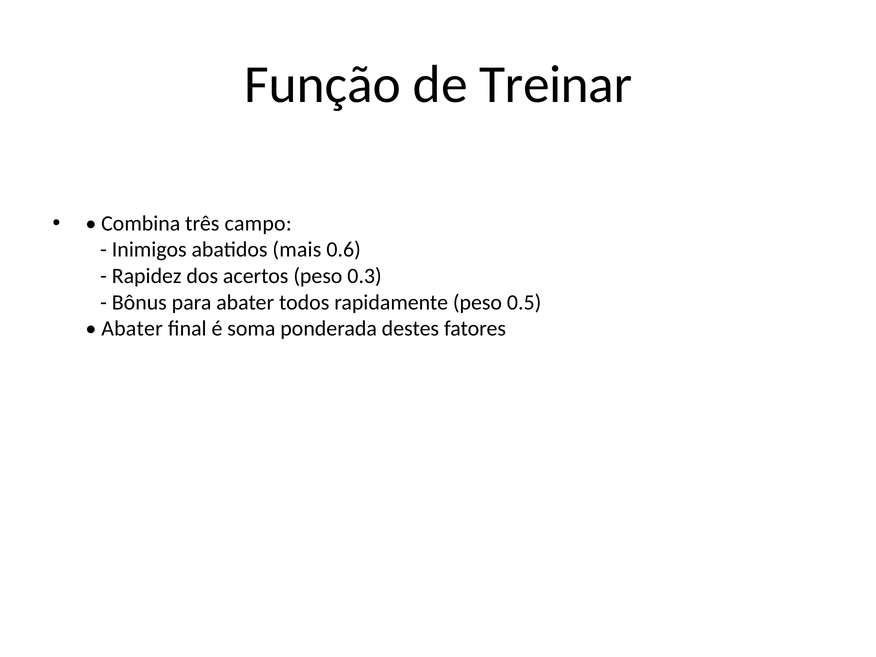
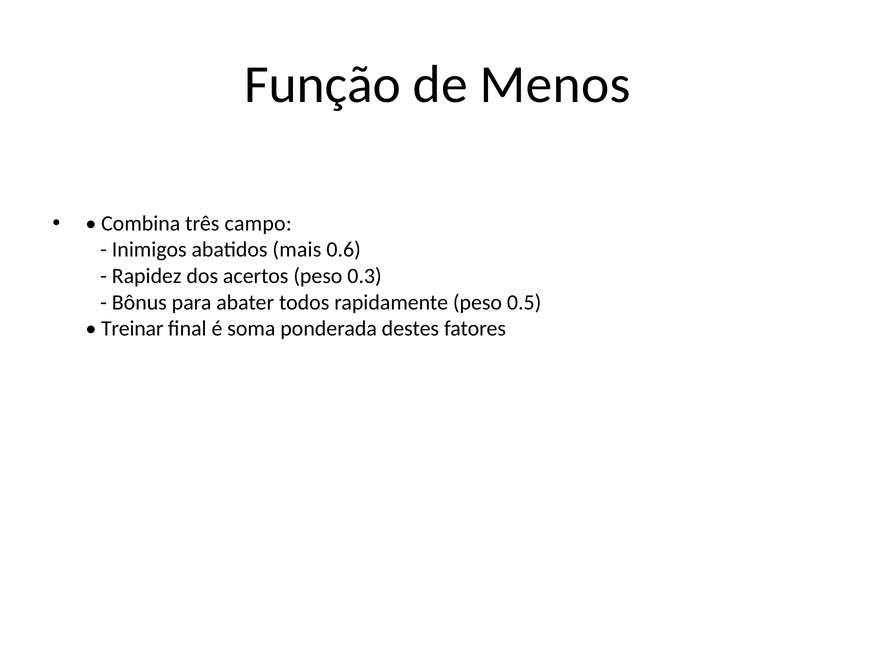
Treinar: Treinar -> Menos
Abater at (132, 329): Abater -> Treinar
